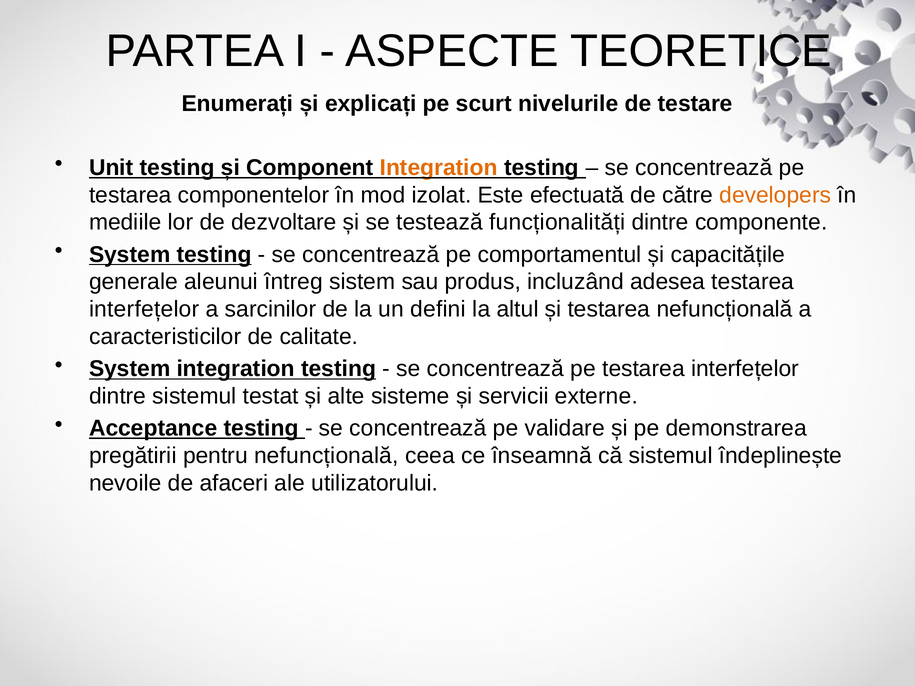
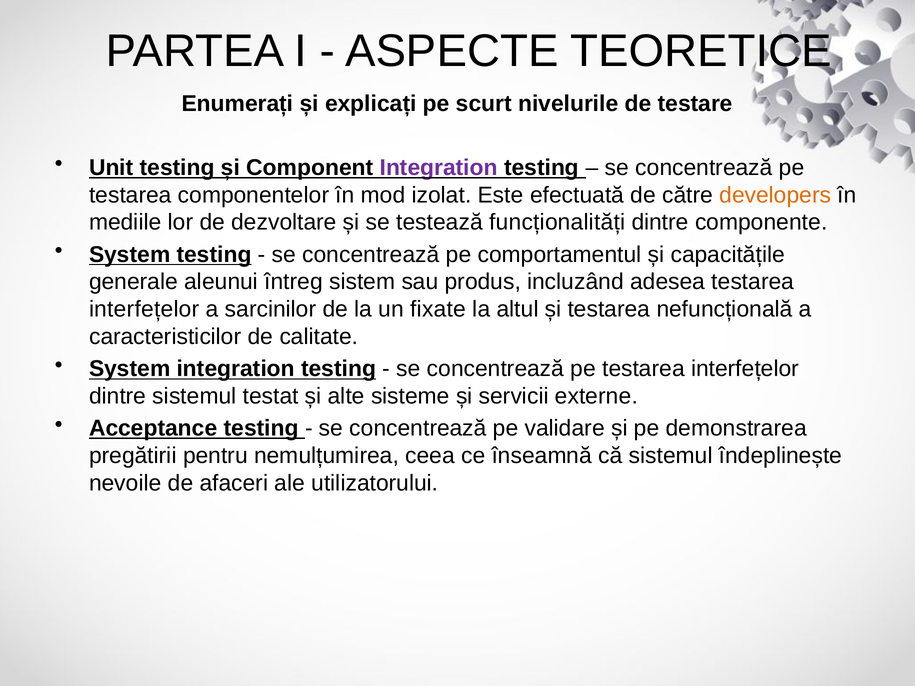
Integration at (439, 168) colour: orange -> purple
defini: defini -> fixate
pentru nefuncțională: nefuncțională -> nemulțumirea
